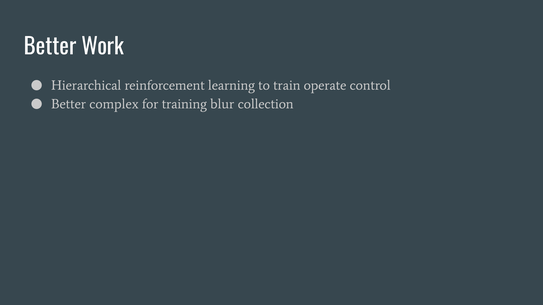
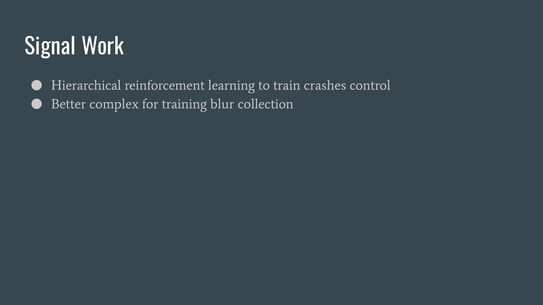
Better at (50, 47): Better -> Signal
operate: operate -> crashes
